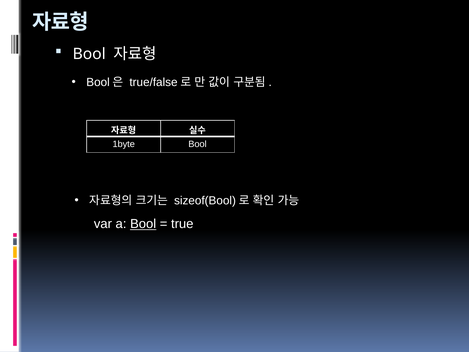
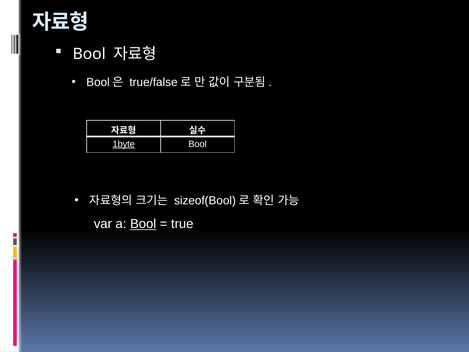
1byte underline: none -> present
